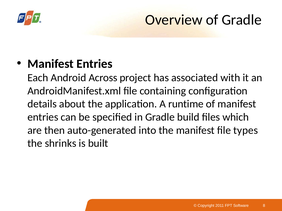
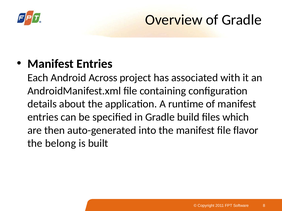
types: types -> flavor
shrinks: shrinks -> belong
